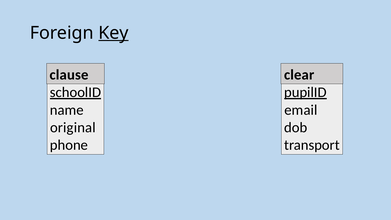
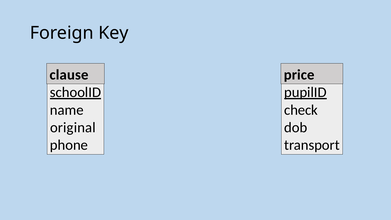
Key underline: present -> none
clear: clear -> price
email: email -> check
